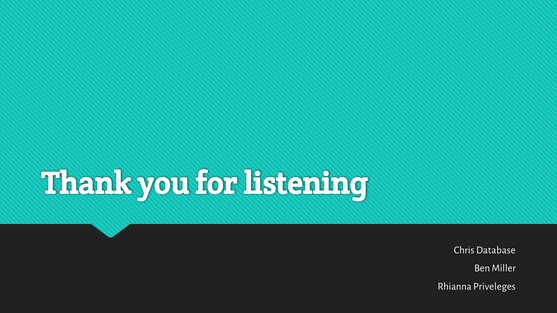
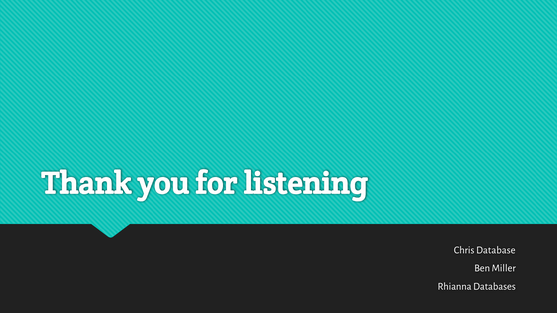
Priveleges: Priveleges -> Databases
